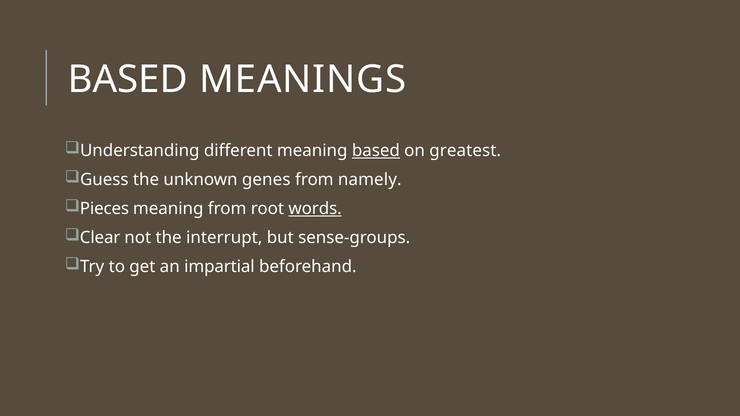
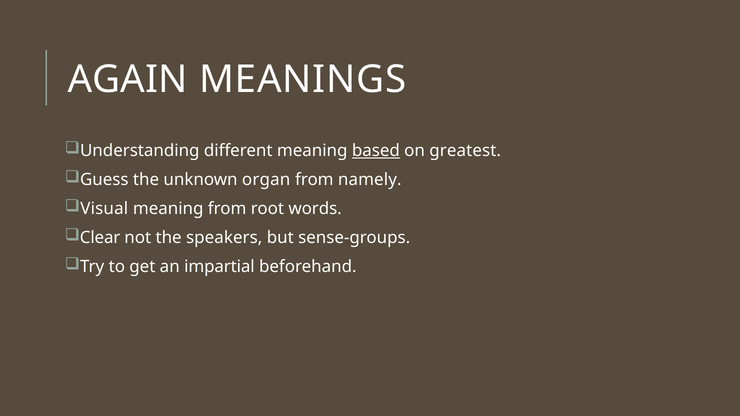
BASED at (128, 79): BASED -> AGAIN
genes: genes -> organ
Pieces: Pieces -> Visual
words underline: present -> none
interrupt: interrupt -> speakers
